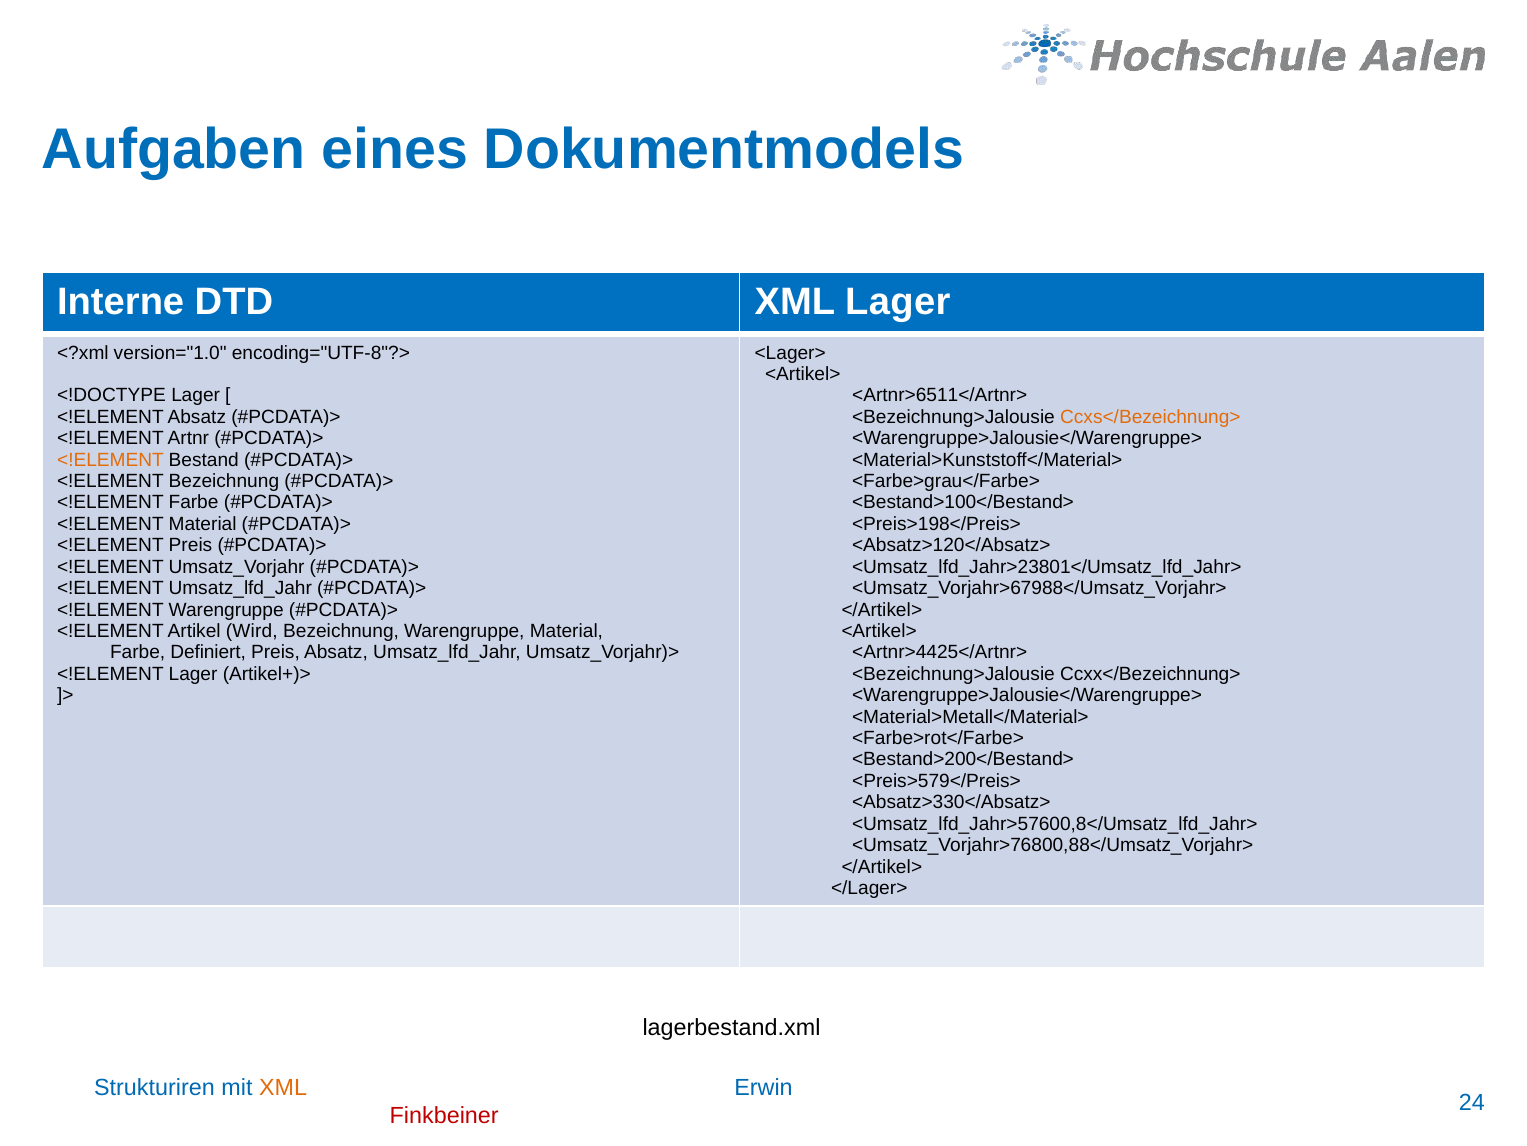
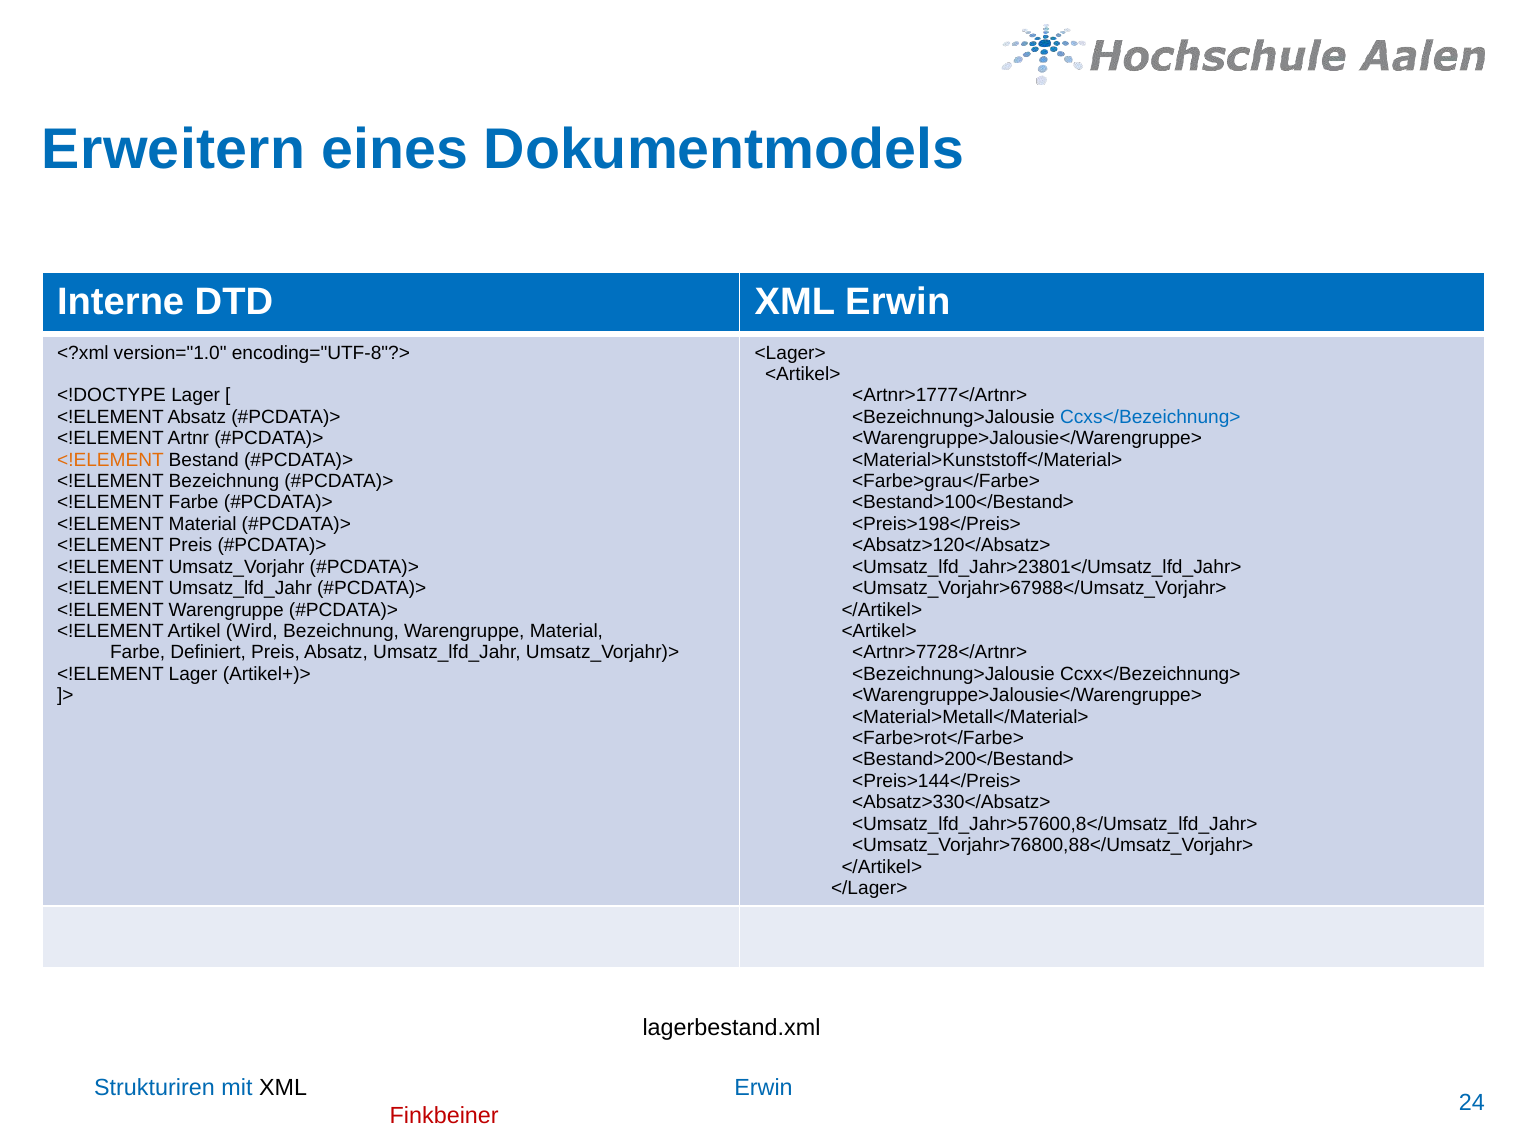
Aufgaben: Aufgaben -> Erweitern
DTD XML Lager: Lager -> Erwin
<Artnr>6511</Artnr>: <Artnr>6511</Artnr> -> <Artnr>1777</Artnr>
Ccxs</Bezeichnung> colour: orange -> blue
<Artnr>4425</Artnr>: <Artnr>4425</Artnr> -> <Artnr>7728</Artnr>
<Preis>579</Preis>: <Preis>579</Preis> -> <Preis>144</Preis>
XML at (283, 1087) colour: orange -> black
